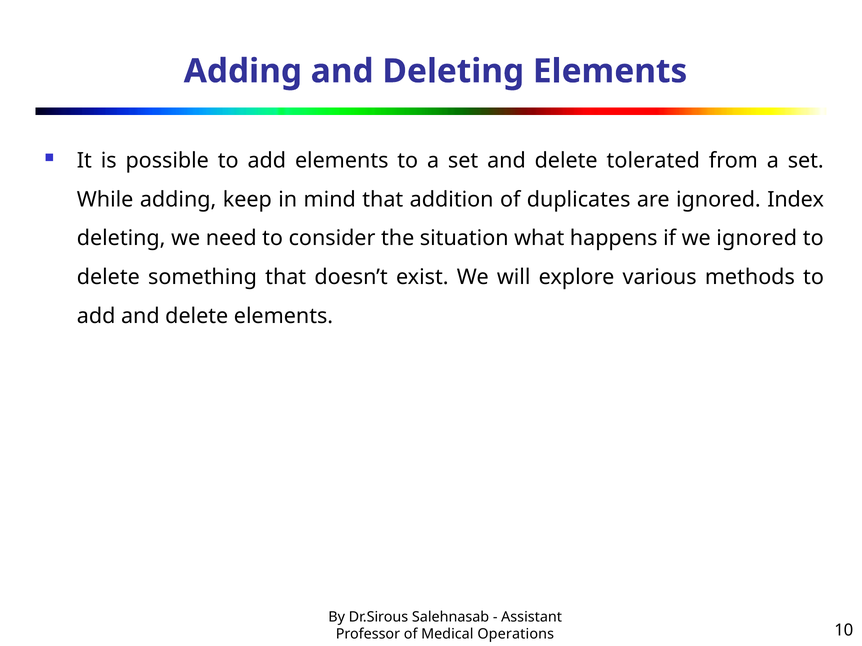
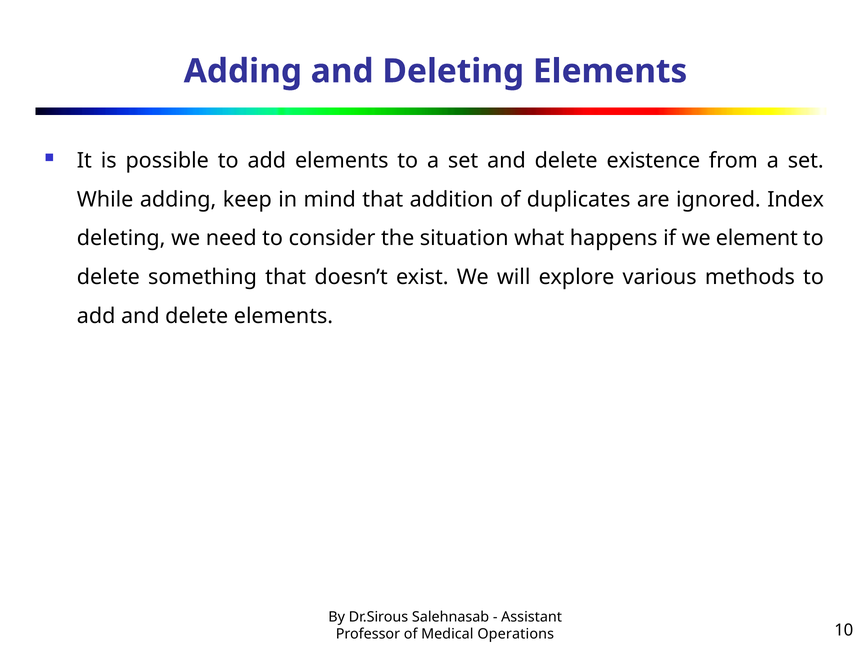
tolerated: tolerated -> existence
we ignored: ignored -> element
